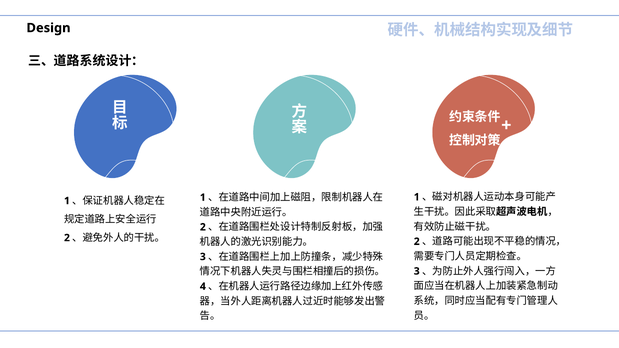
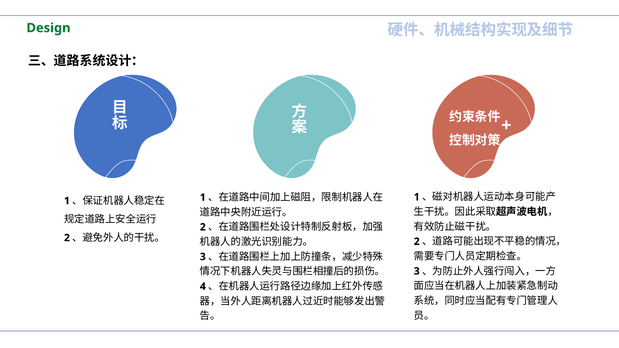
Design colour: black -> green
